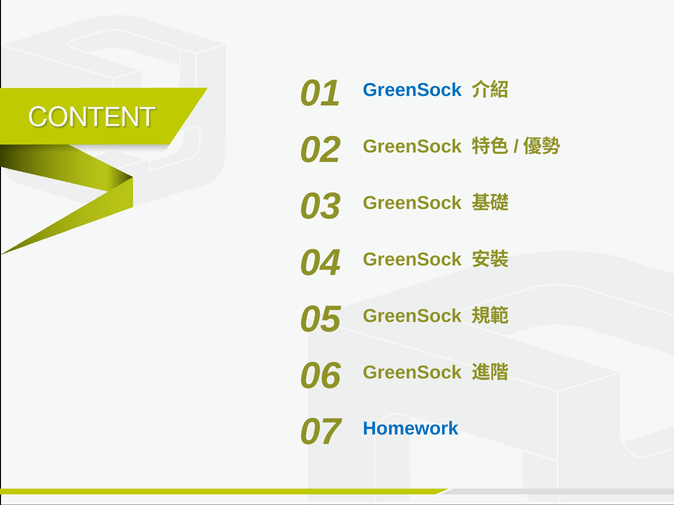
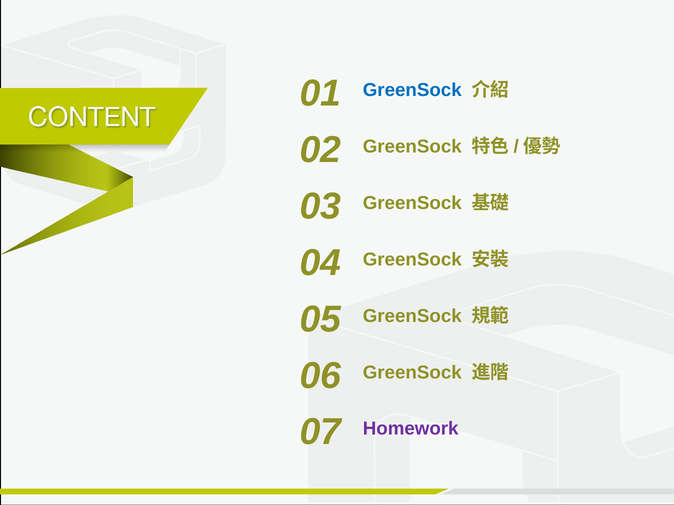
Homework colour: blue -> purple
